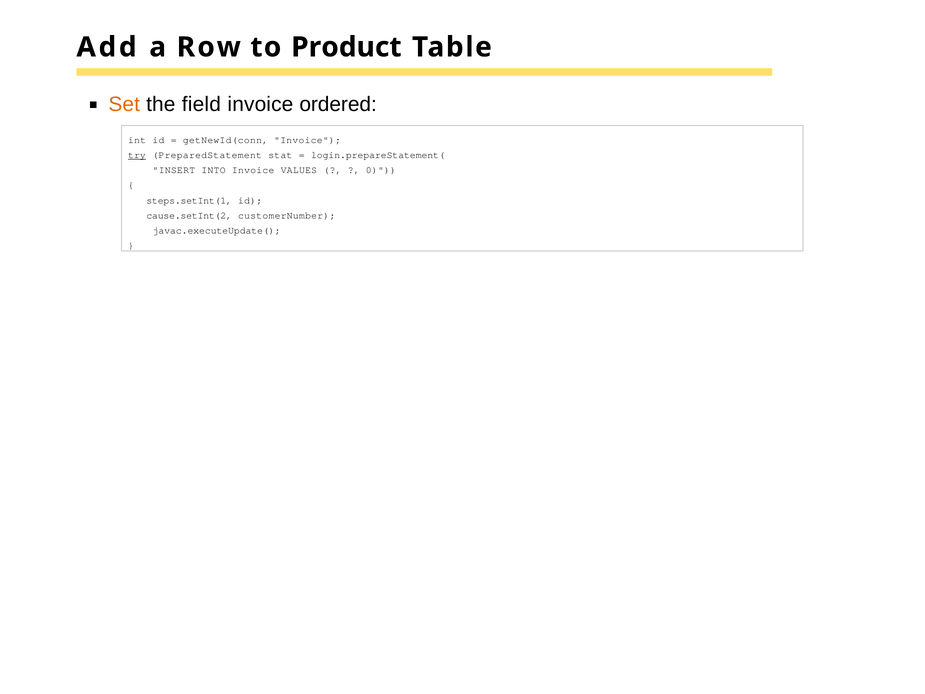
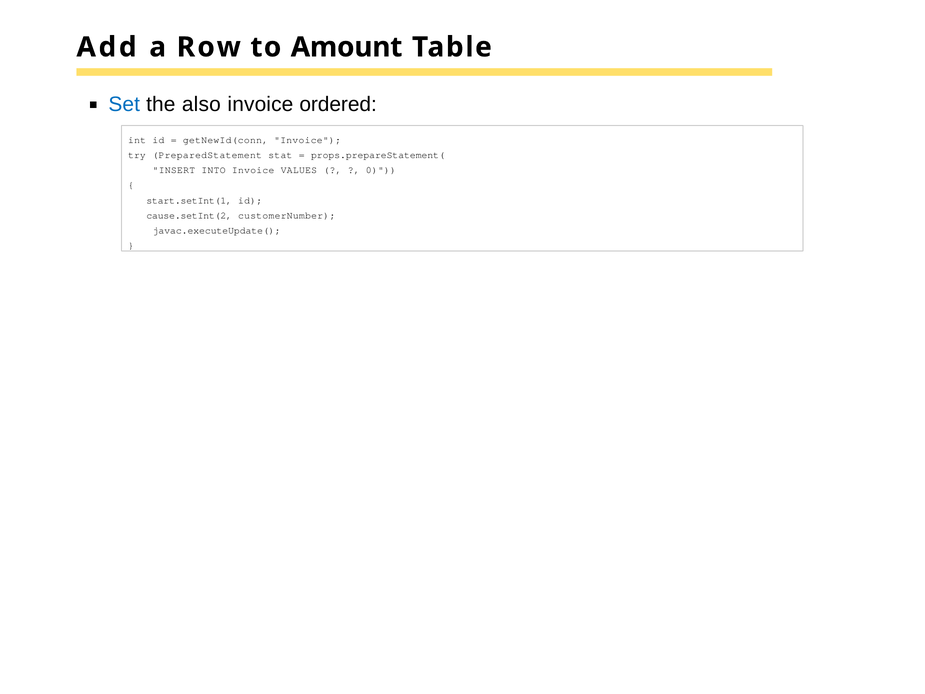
Product: Product -> Amount
Set colour: orange -> blue
field: field -> also
try underline: present -> none
login.prepareStatement(: login.prepareStatement( -> props.prepareStatement(
steps.setInt(1: steps.setInt(1 -> start.setInt(1
